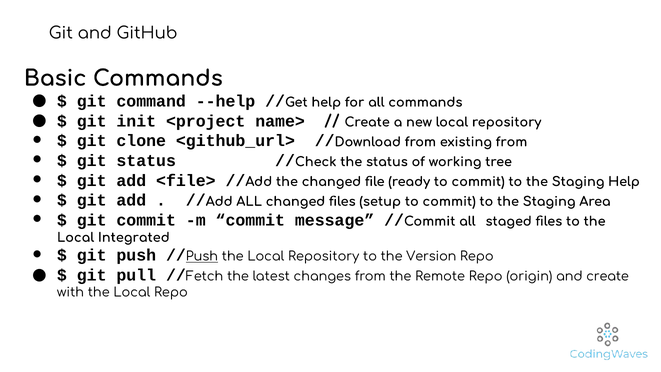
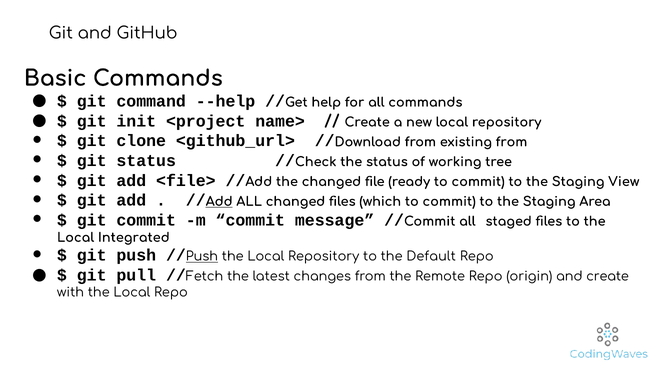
Staging Help: Help -> View
Add at (219, 202) underline: none -> present
setup: setup -> which
Version: Version -> Default
